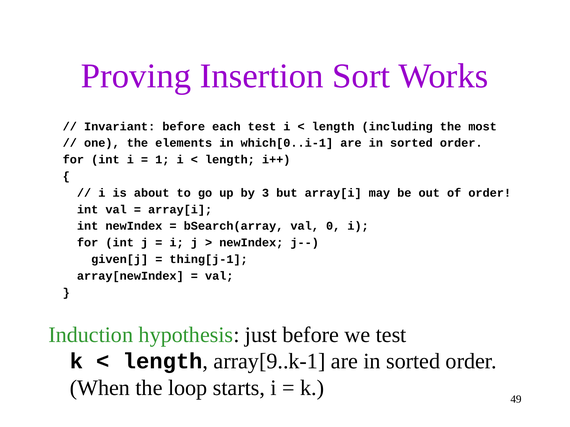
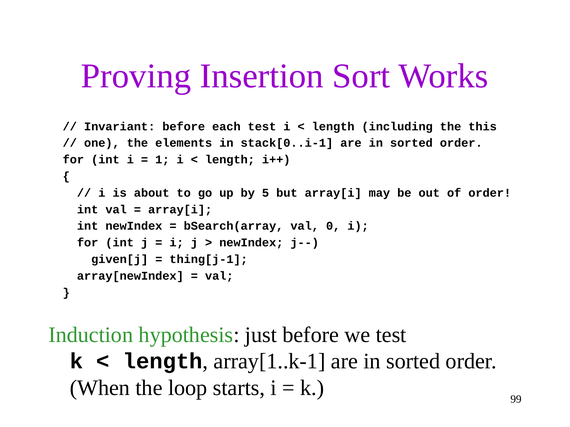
most: most -> this
which[0..i-1: which[0..i-1 -> stack[0..i-1
3: 3 -> 5
array[9..k-1: array[9..k-1 -> array[1..k-1
49: 49 -> 99
